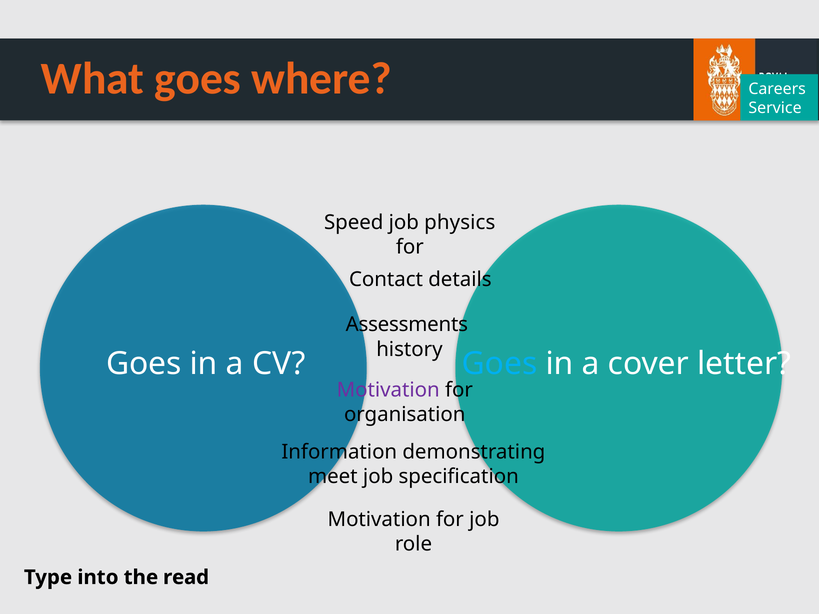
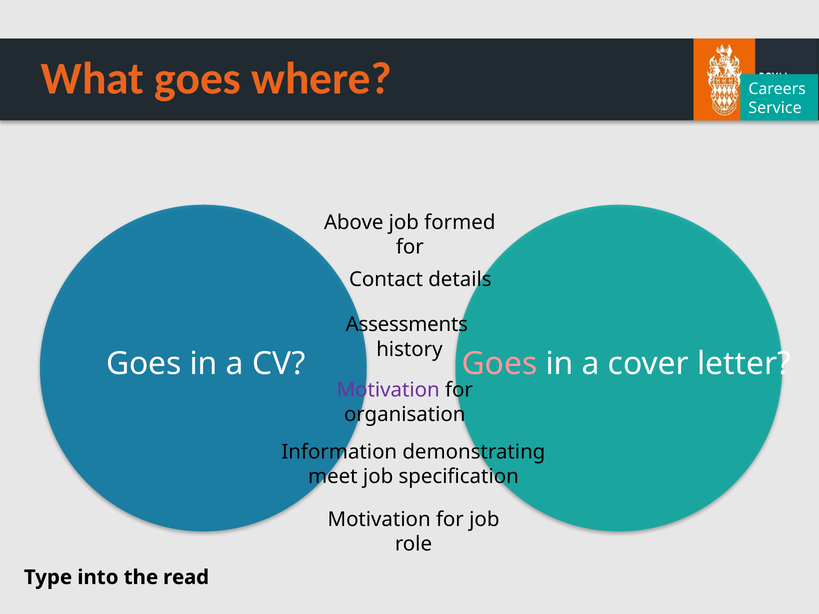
Speed: Speed -> Above
physics: physics -> formed
Goes at (500, 364) colour: light blue -> pink
